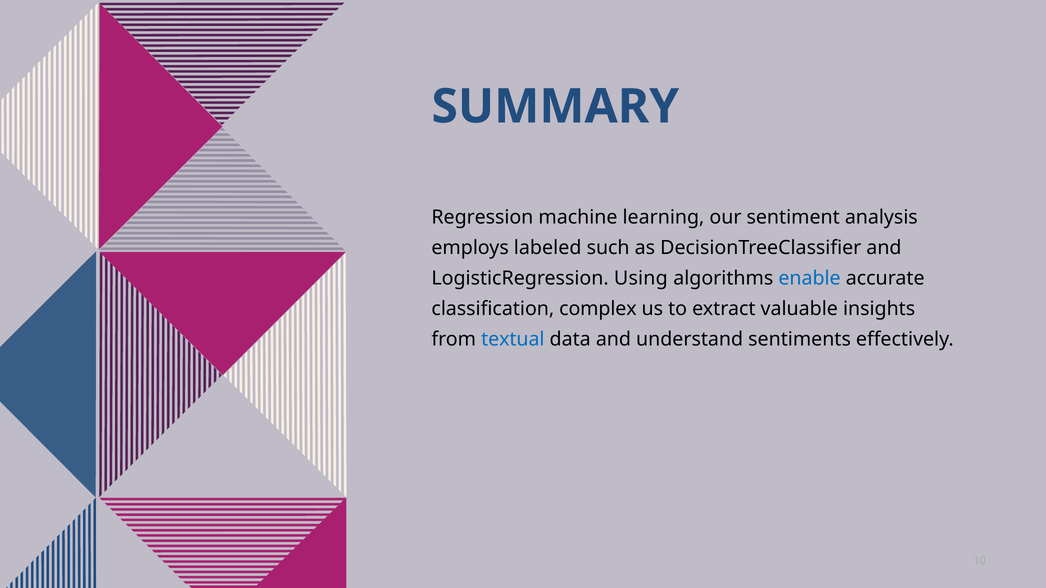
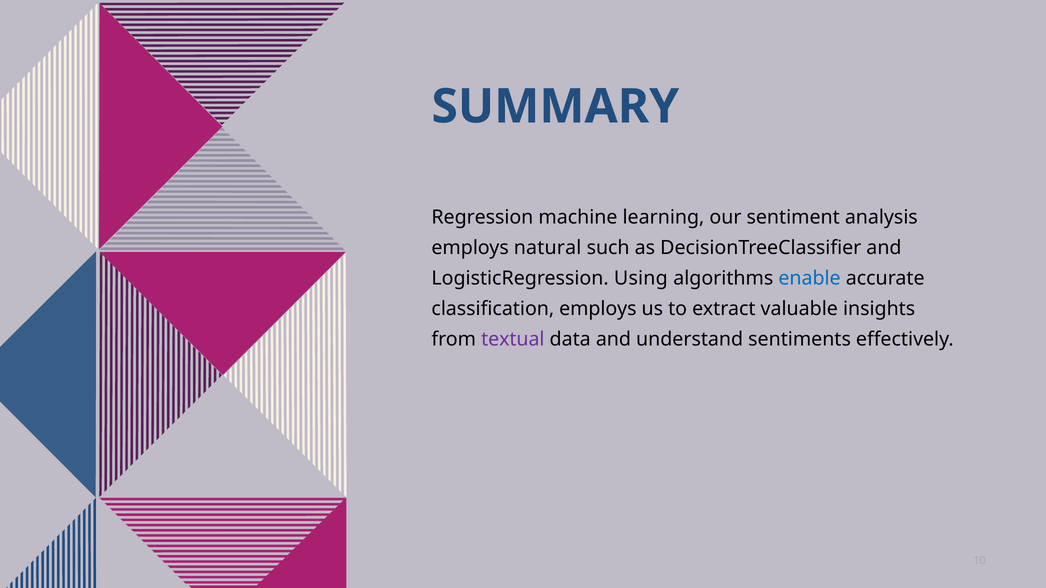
labeled: labeled -> natural
classification complex: complex -> employs
textual colour: blue -> purple
